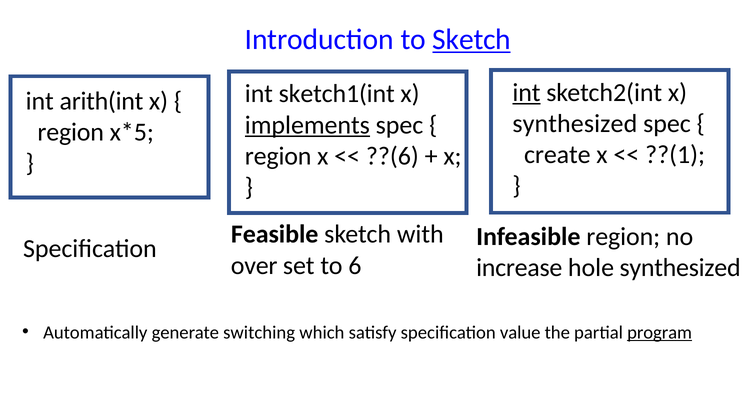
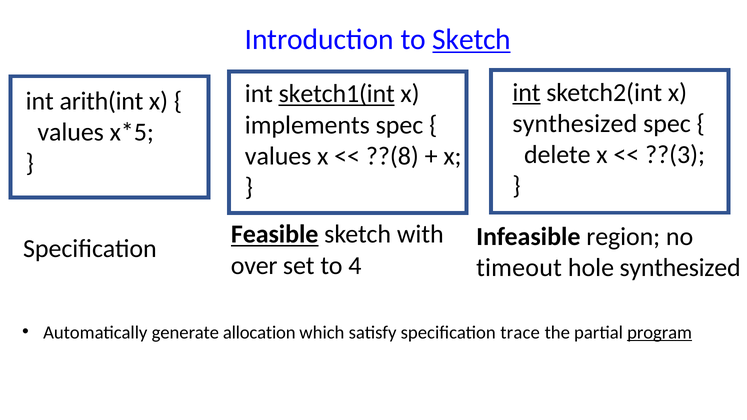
sketch1(int underline: none -> present
implements underline: present -> none
region at (71, 132): region -> values
create: create -> delete
??(1: ??(1 -> ??(3
region at (278, 156): region -> values
??(6: ??(6 -> ??(8
Feasible underline: none -> present
6: 6 -> 4
increase: increase -> timeout
switching: switching -> allocation
value: value -> trace
